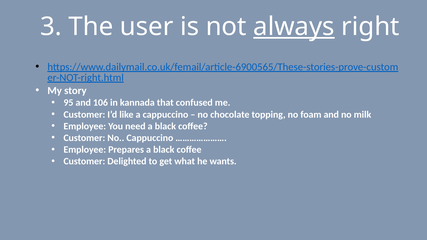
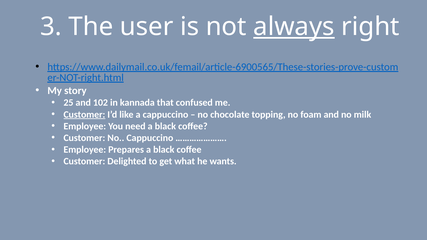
95: 95 -> 25
106: 106 -> 102
Customer at (84, 115) underline: none -> present
